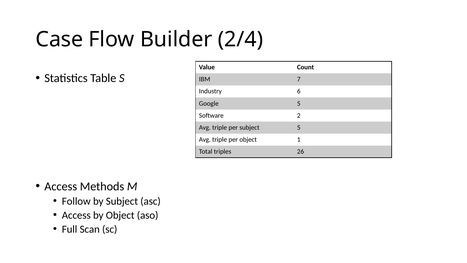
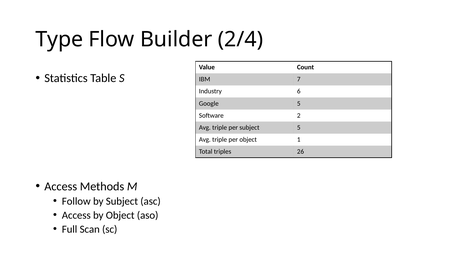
Case: Case -> Type
